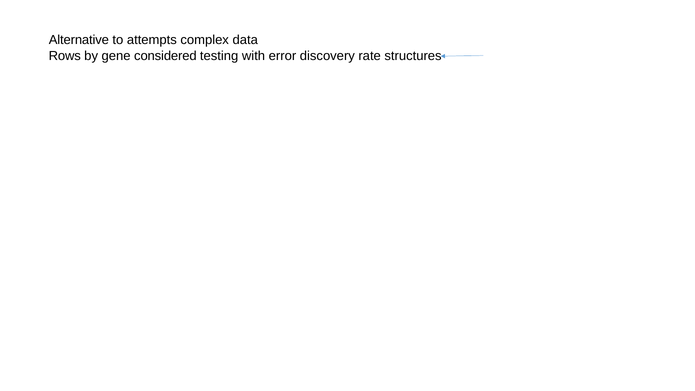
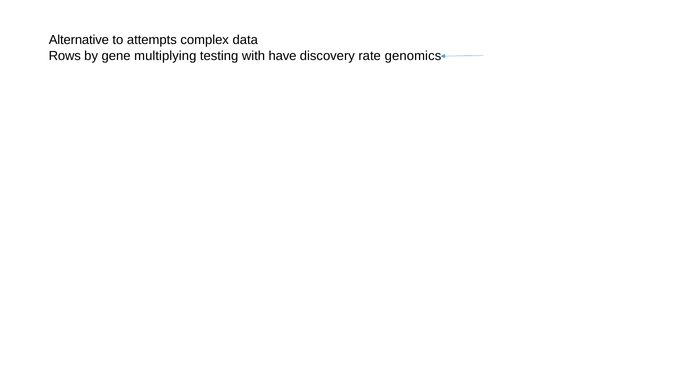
considered: considered -> multiplying
error: error -> have
structures: structures -> genomics
